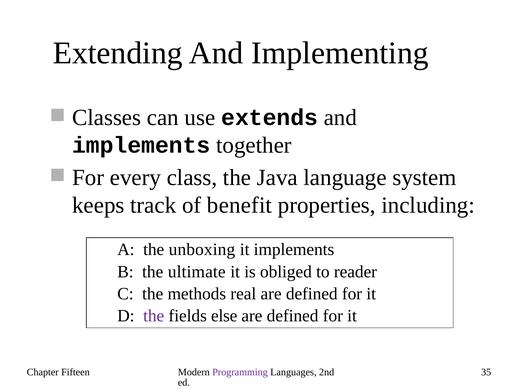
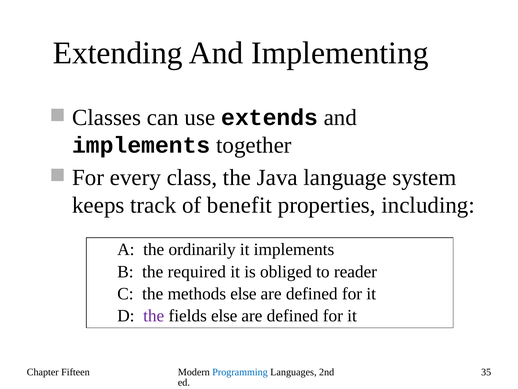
unboxing: unboxing -> ordinarily
ultimate: ultimate -> required
methods real: real -> else
Programming colour: purple -> blue
